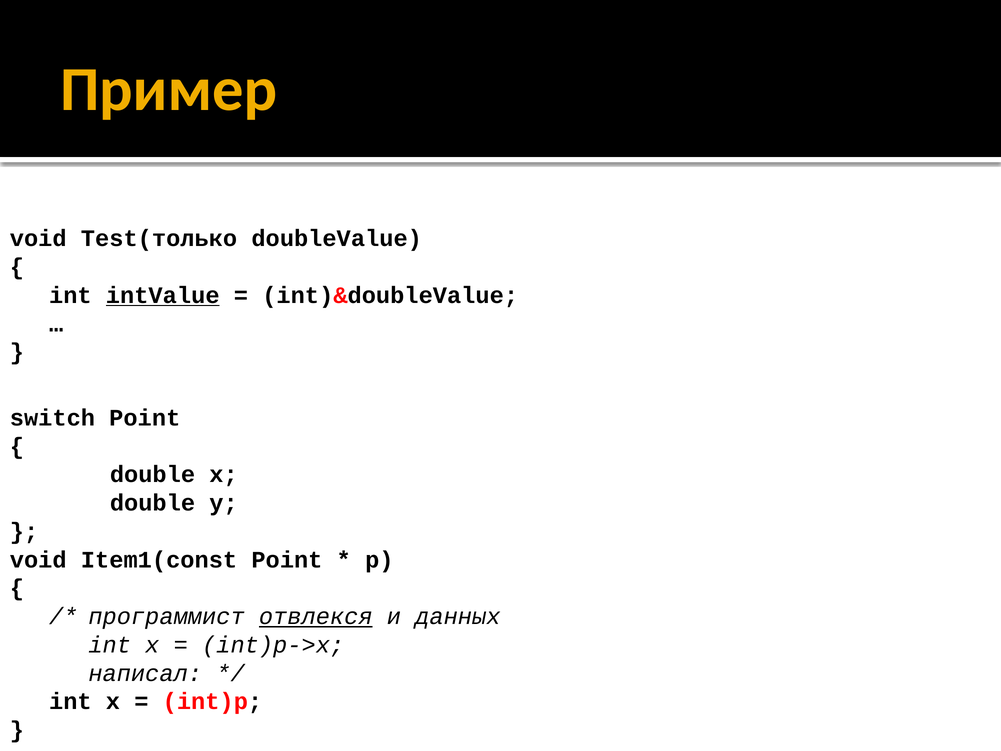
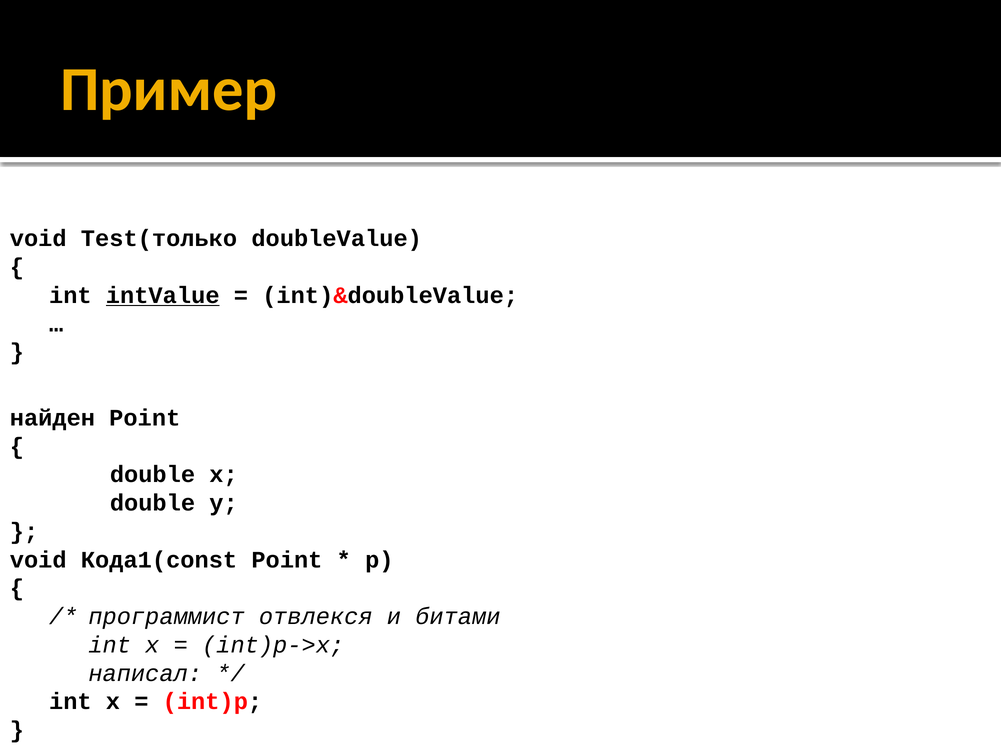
switch: switch -> найден
Item1(const: Item1(const -> Кода1(const
отвлекся underline: present -> none
данных: данных -> битами
